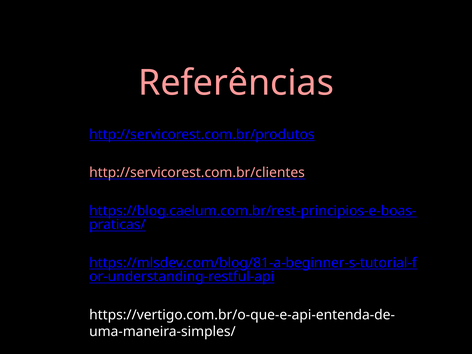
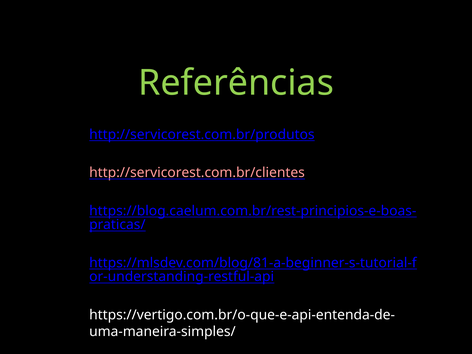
Referências colour: pink -> light green
